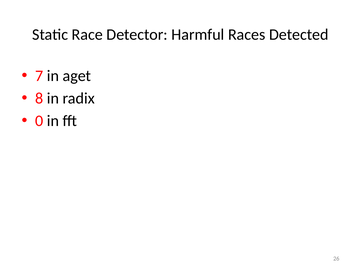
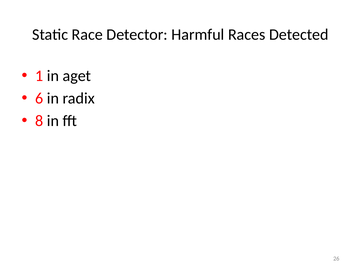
7: 7 -> 1
8: 8 -> 6
0: 0 -> 8
